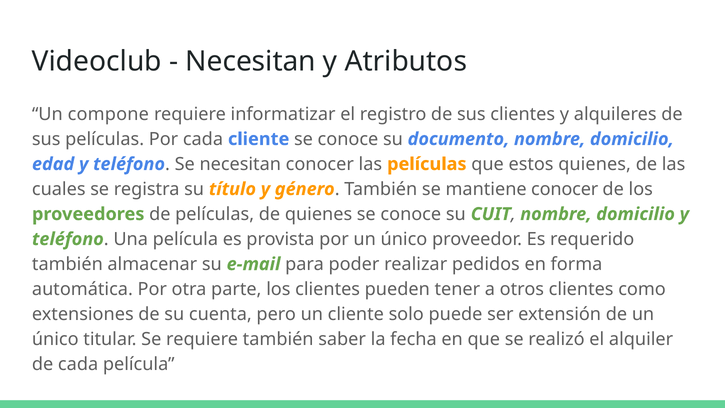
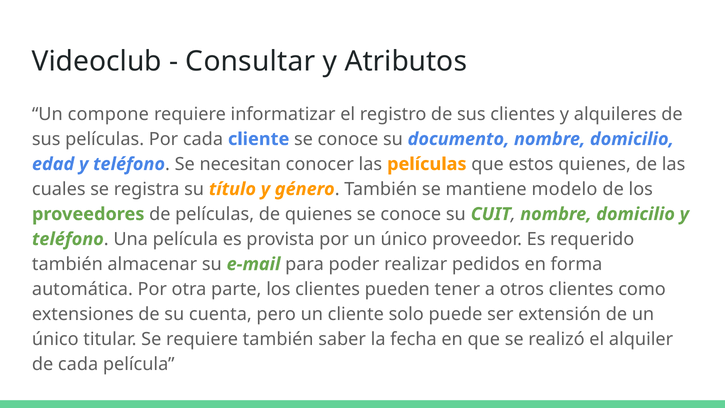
Necesitan at (251, 61): Necesitan -> Consultar
mantiene conocer: conocer -> modelo
